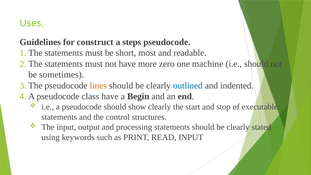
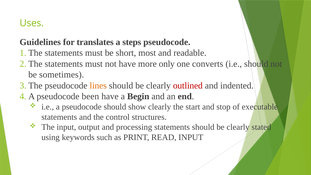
construct: construct -> translates
zero: zero -> only
machine: machine -> converts
outlined colour: blue -> red
class: class -> been
